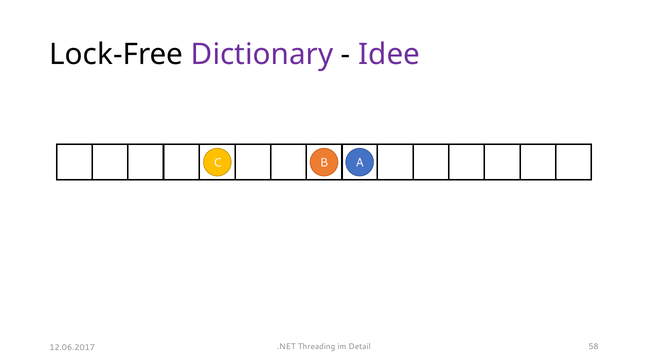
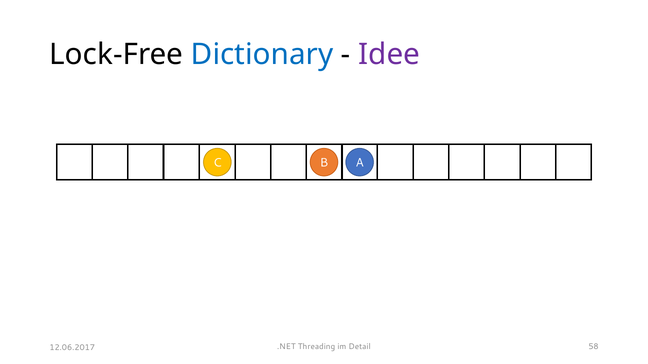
Dictionary colour: purple -> blue
